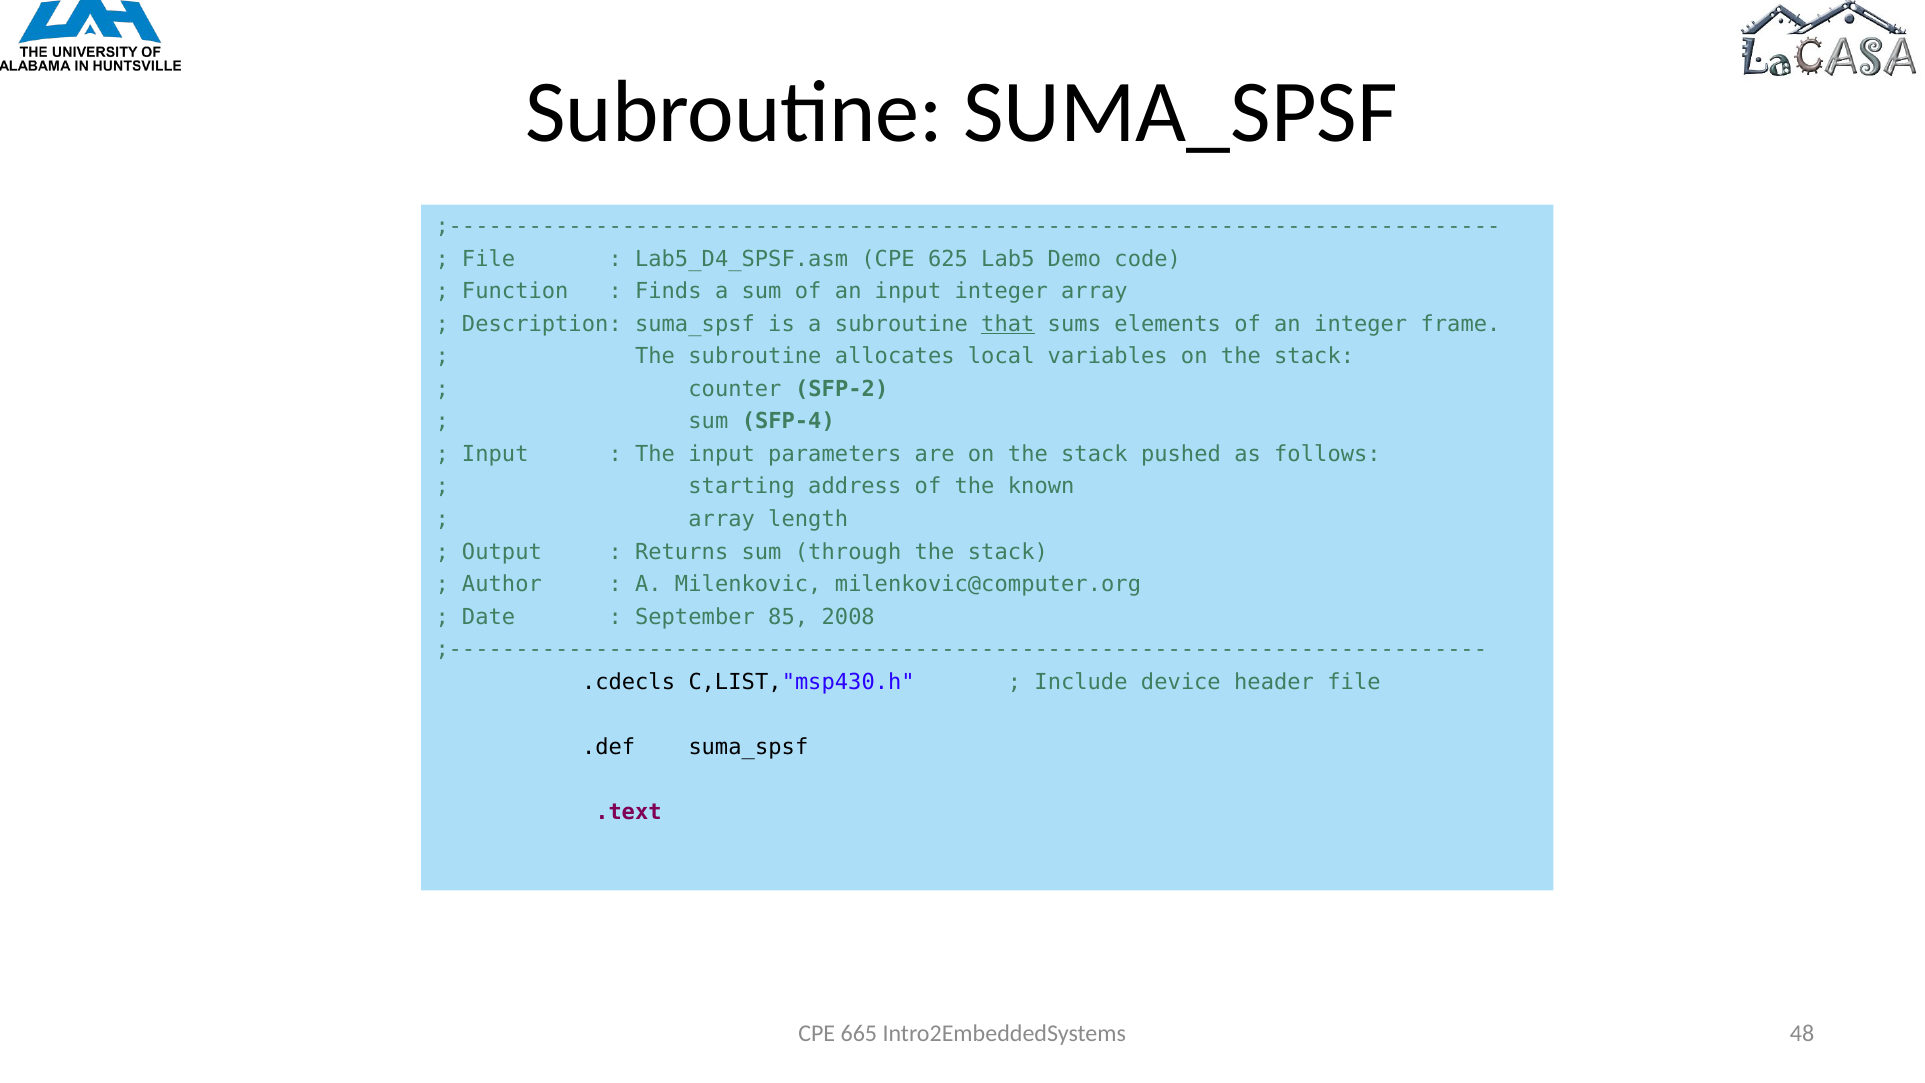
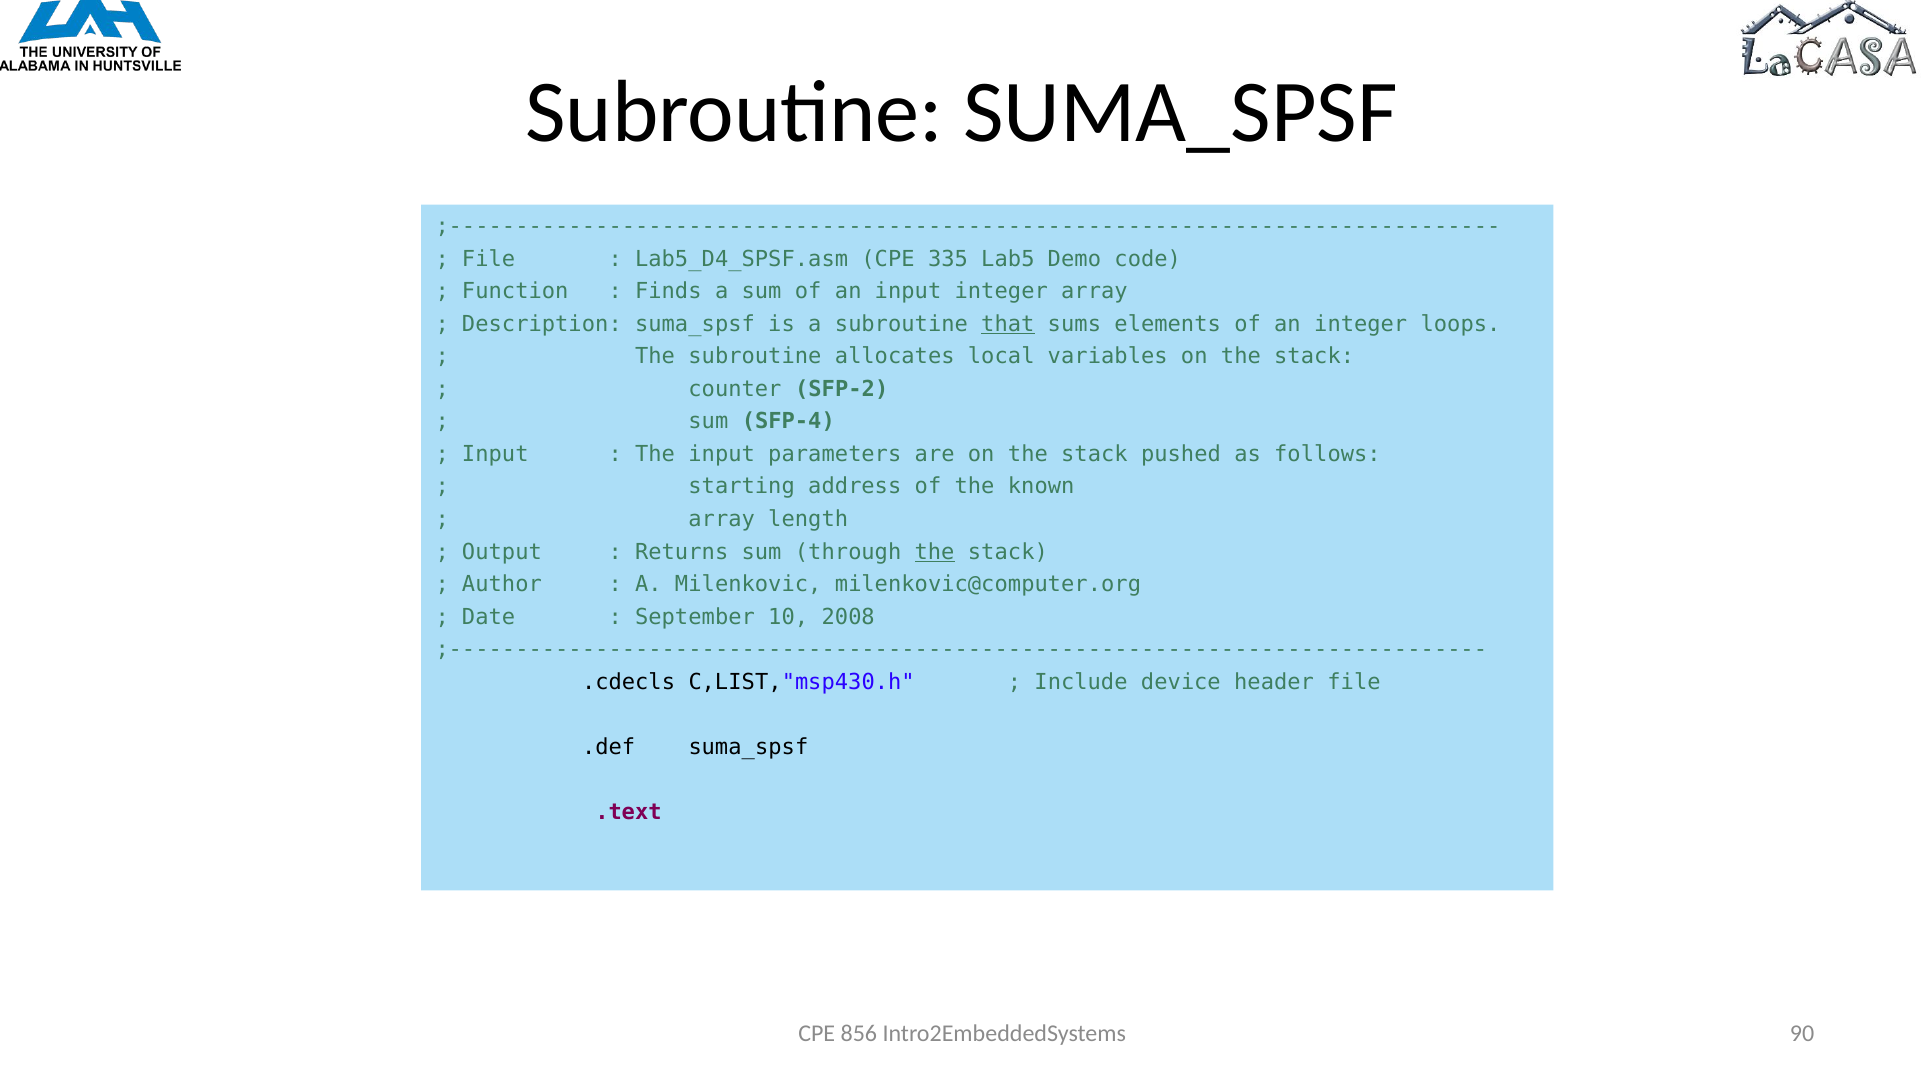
625: 625 -> 335
frame: frame -> loops
the at (935, 552) underline: none -> present
85: 85 -> 10
665: 665 -> 856
48: 48 -> 90
